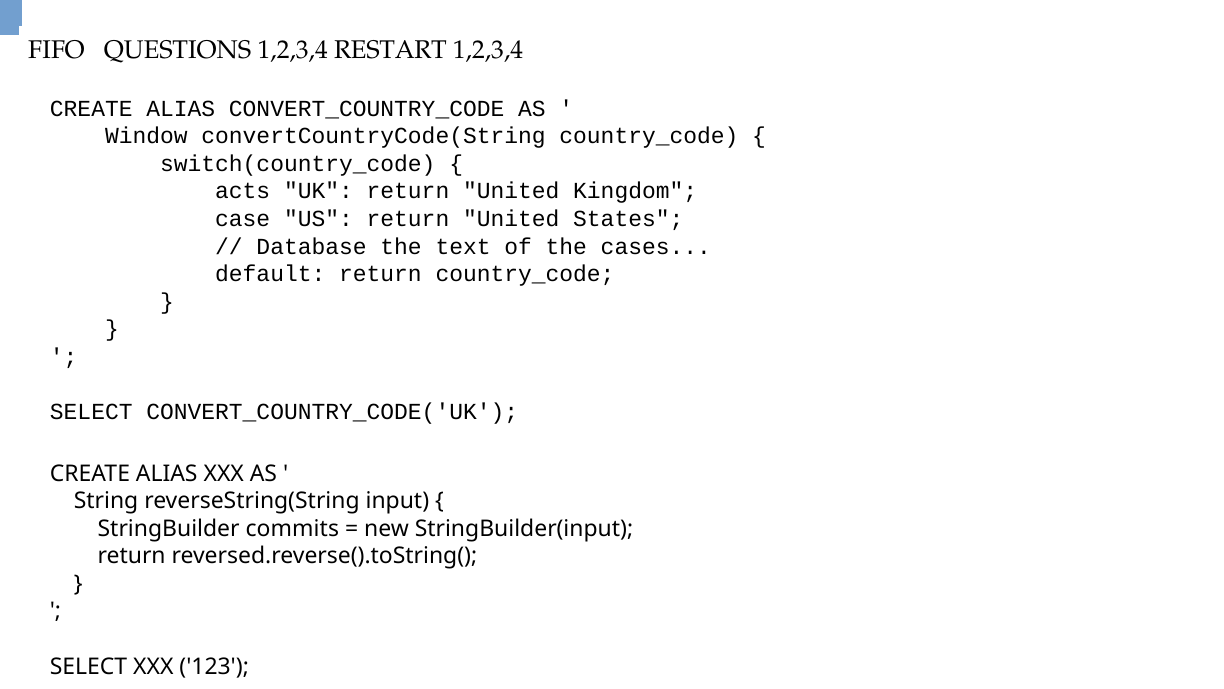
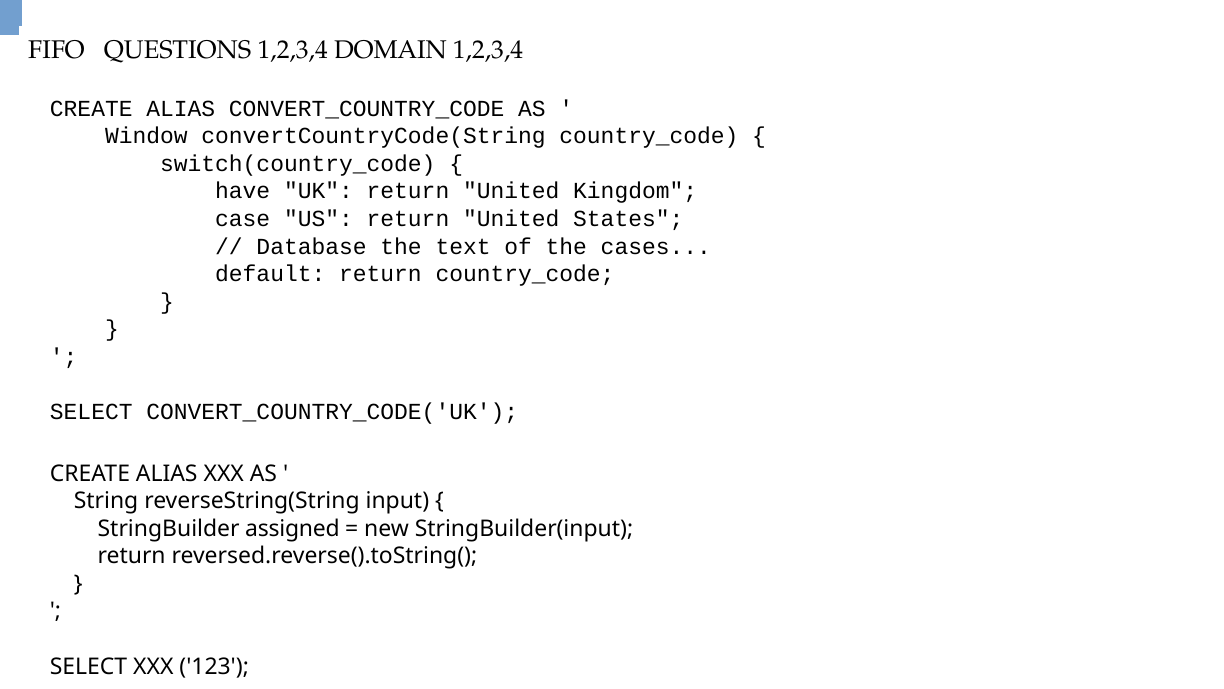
RESTART: RESTART -> DOMAIN
acts: acts -> have
commits: commits -> assigned
